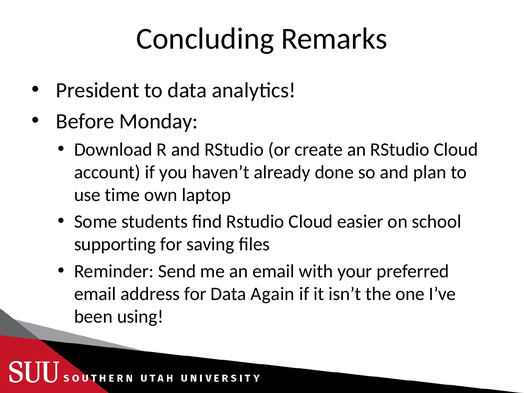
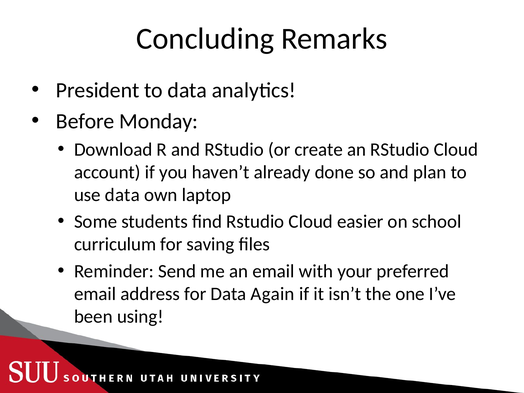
use time: time -> data
supporting: supporting -> curriculum
